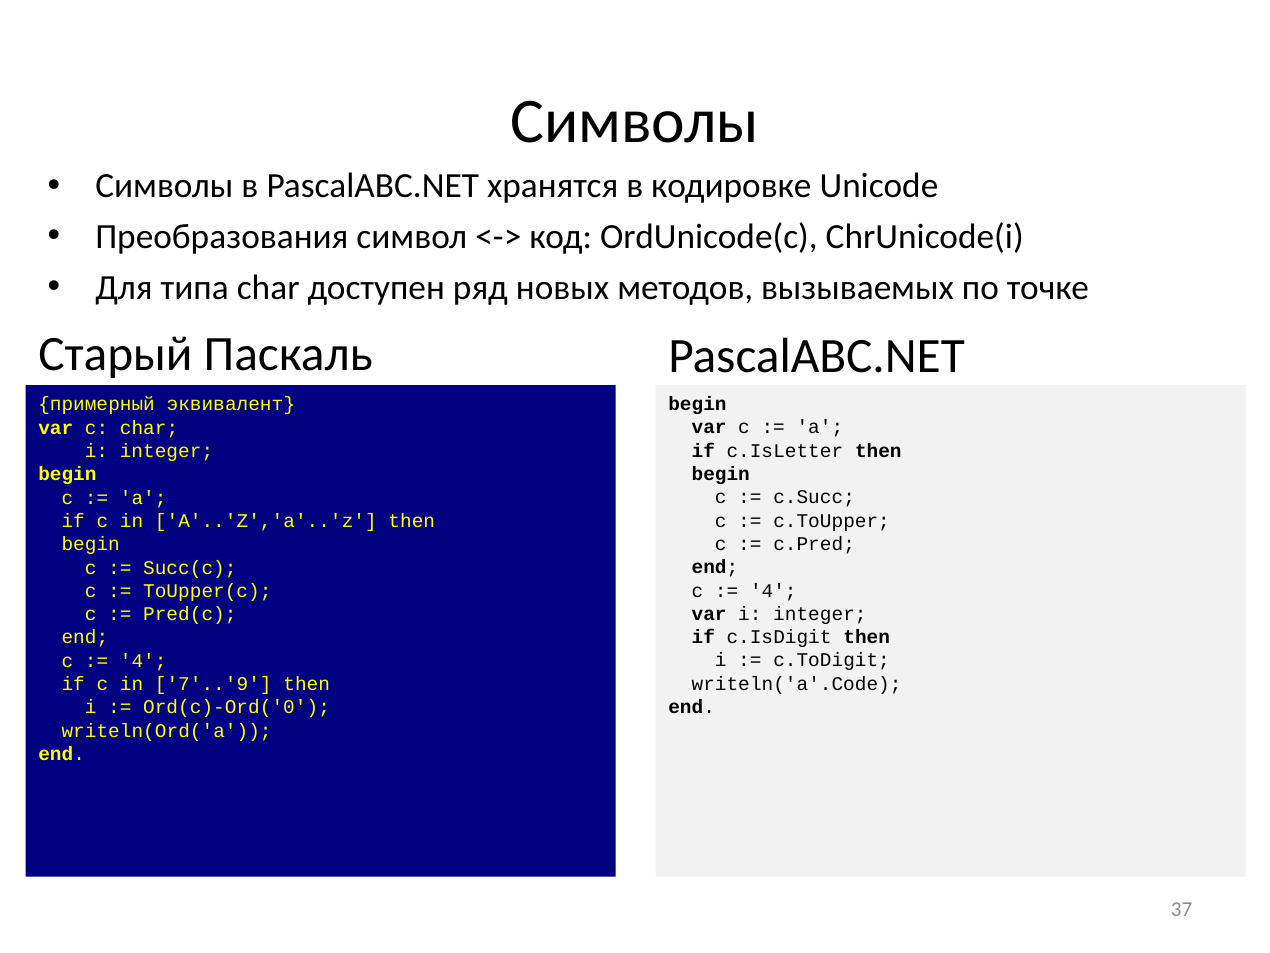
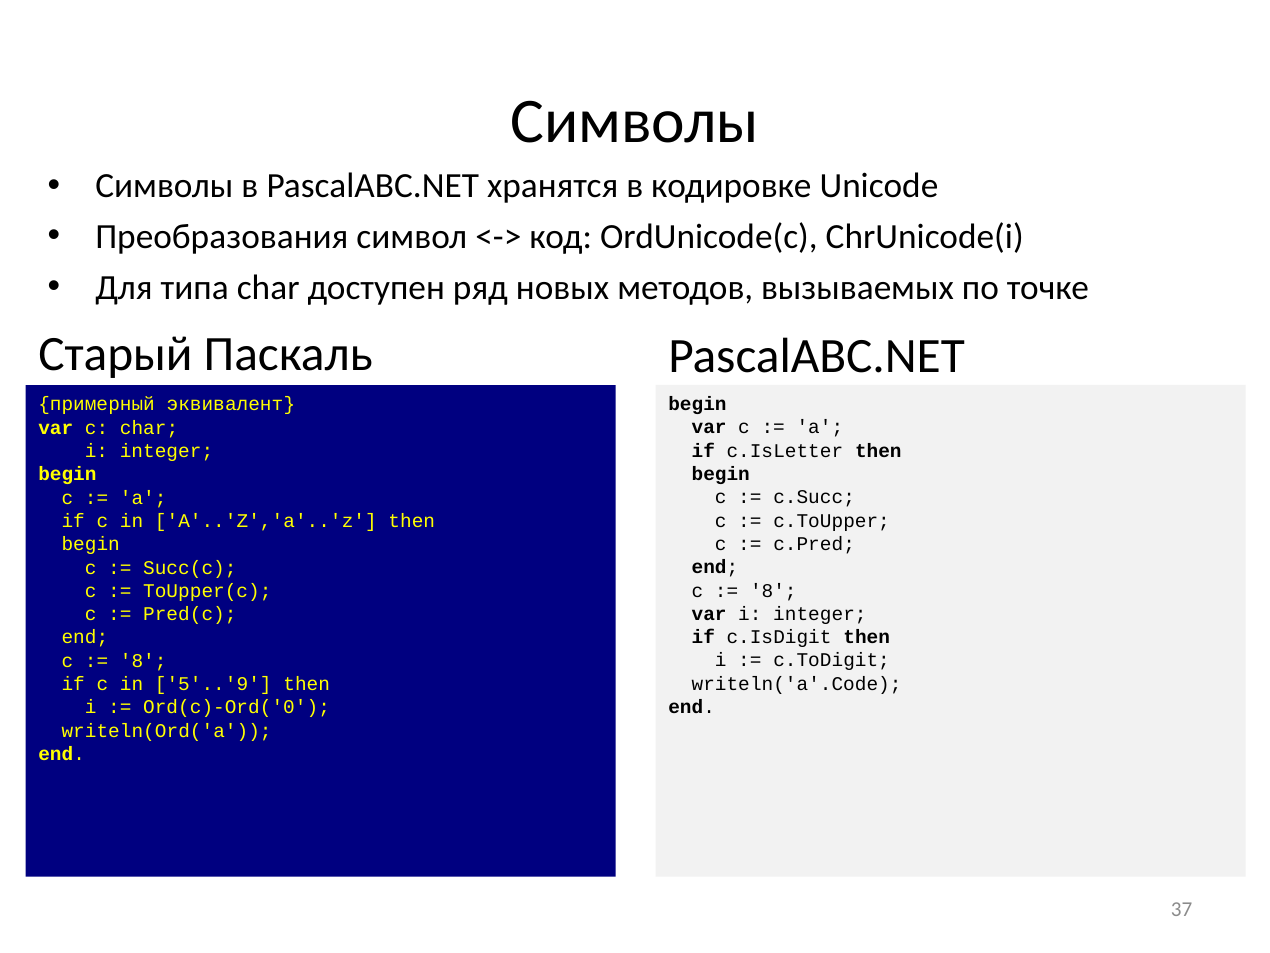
4 at (773, 590): 4 -> 8
4 at (143, 660): 4 -> 8
7'..'9: 7'..'9 -> 5'..'9
